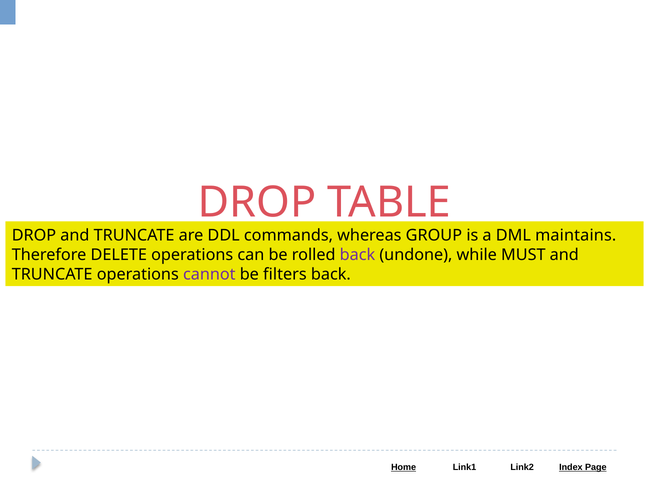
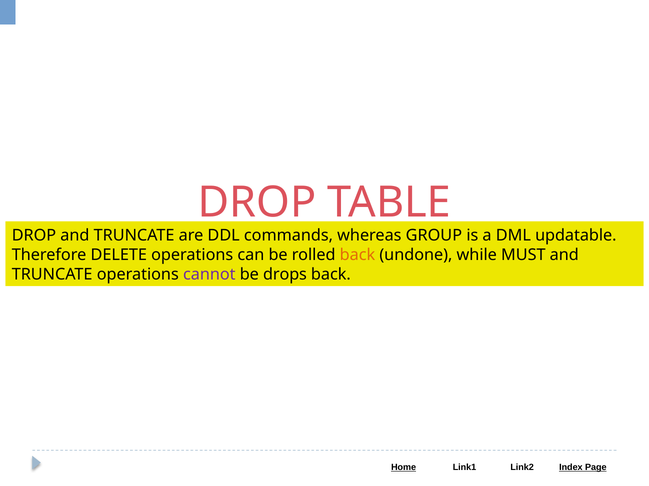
maintains: maintains -> updatable
back at (357, 255) colour: purple -> orange
filters: filters -> drops
